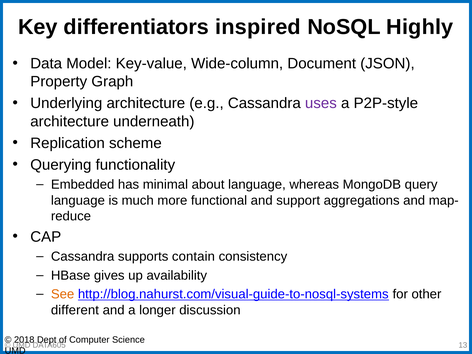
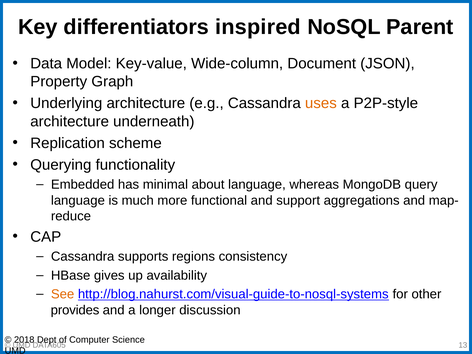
Highly: Highly -> Parent
uses colour: purple -> orange
contain: contain -> regions
different: different -> provides
